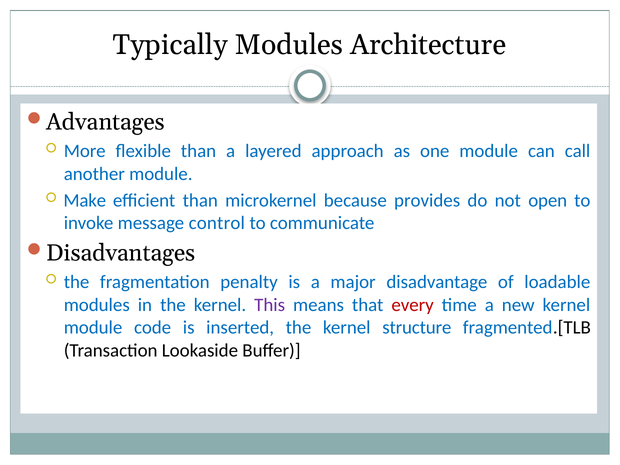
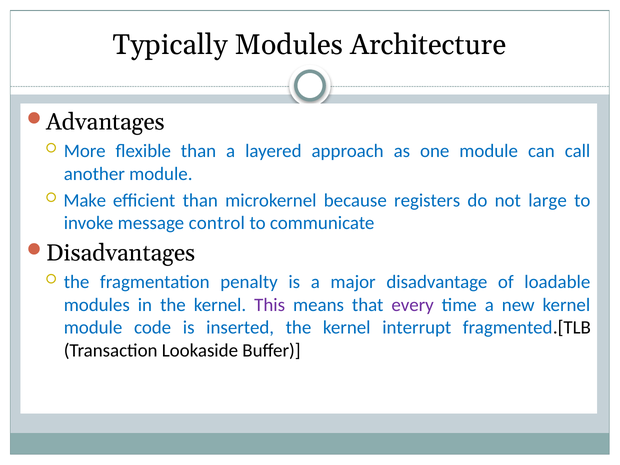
provides: provides -> registers
open: open -> large
every colour: red -> purple
structure: structure -> interrupt
